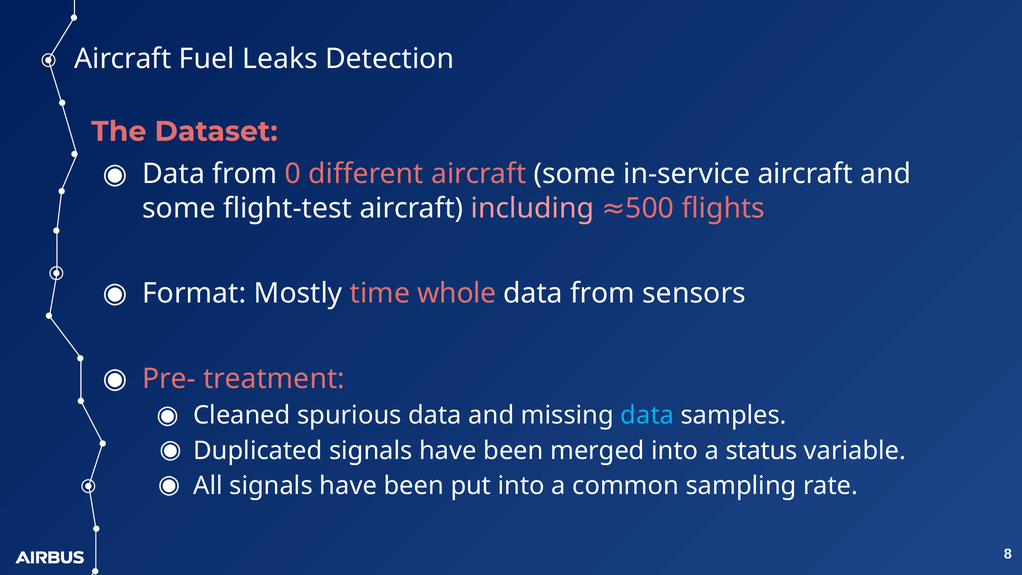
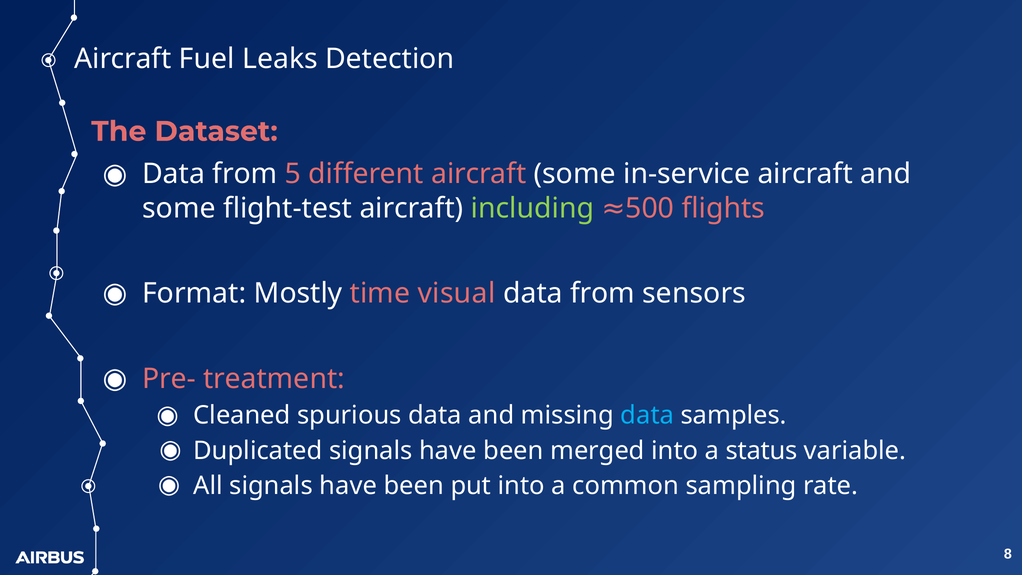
0: 0 -> 5
including colour: pink -> light green
whole: whole -> visual
